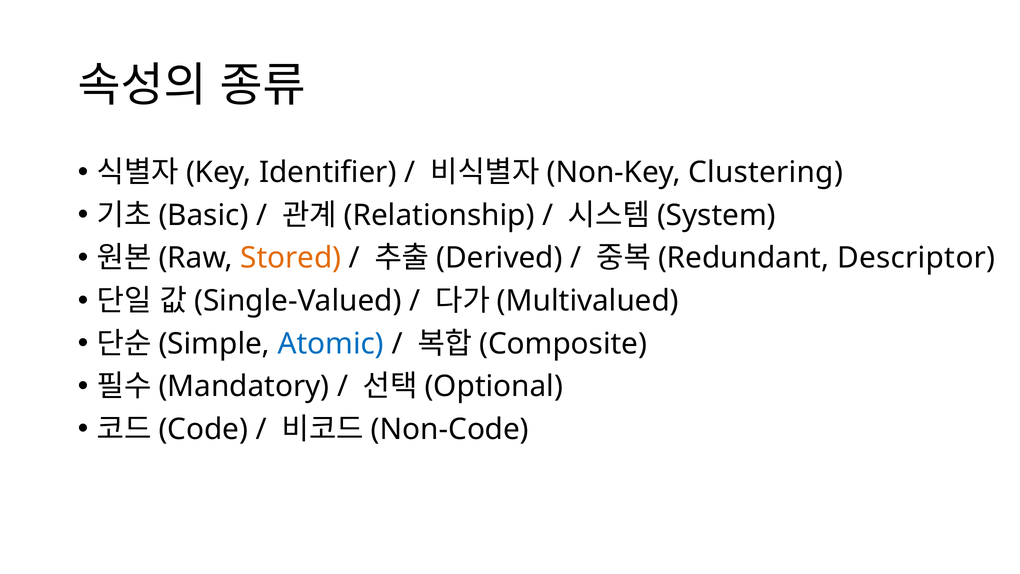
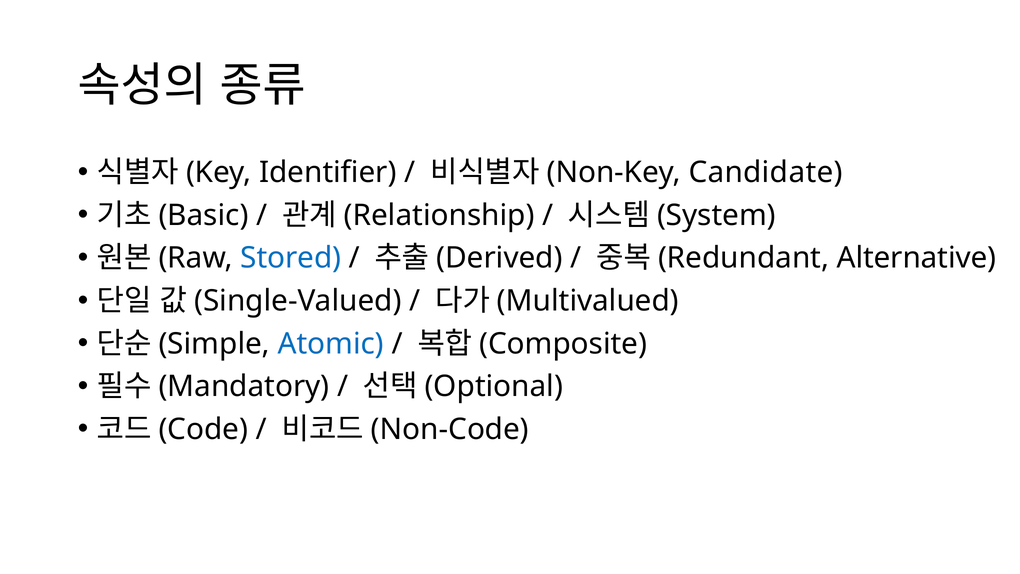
Clustering: Clustering -> Candidate
Stored colour: orange -> blue
Descriptor: Descriptor -> Alternative
